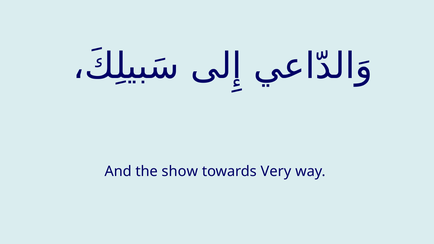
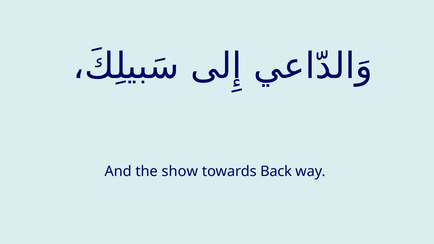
Very: Very -> Back
